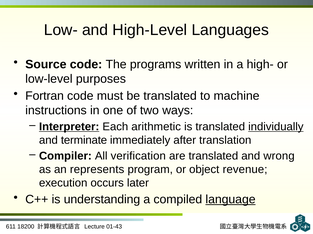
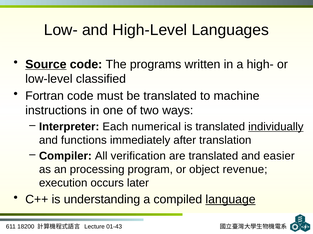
Source underline: none -> present
purposes: purposes -> classified
Interpreter underline: present -> none
arithmetic: arithmetic -> numerical
terminate: terminate -> functions
wrong: wrong -> easier
represents: represents -> processing
